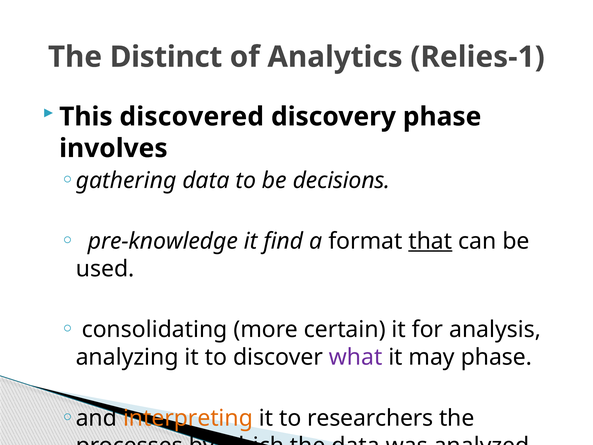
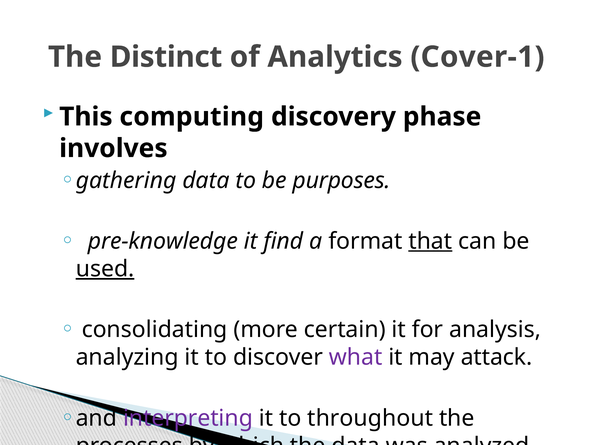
Relies-1: Relies-1 -> Cover-1
discovered: discovered -> computing
decisions: decisions -> purposes
used underline: none -> present
may phase: phase -> attack
interpreting colour: orange -> purple
researchers: researchers -> throughout
